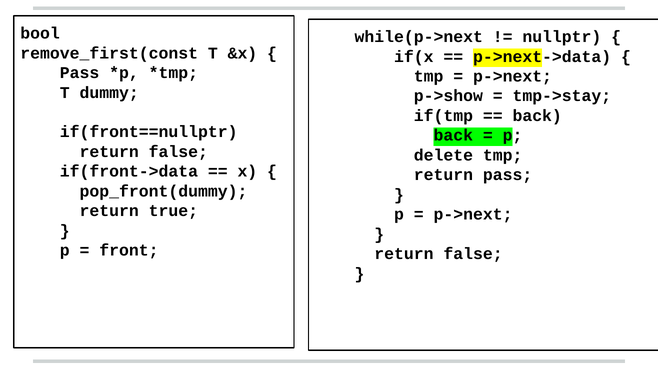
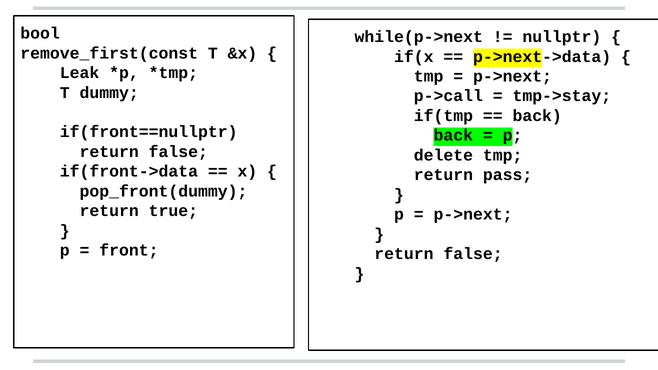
Pass at (80, 73): Pass -> Leak
p->show: p->show -> p->call
